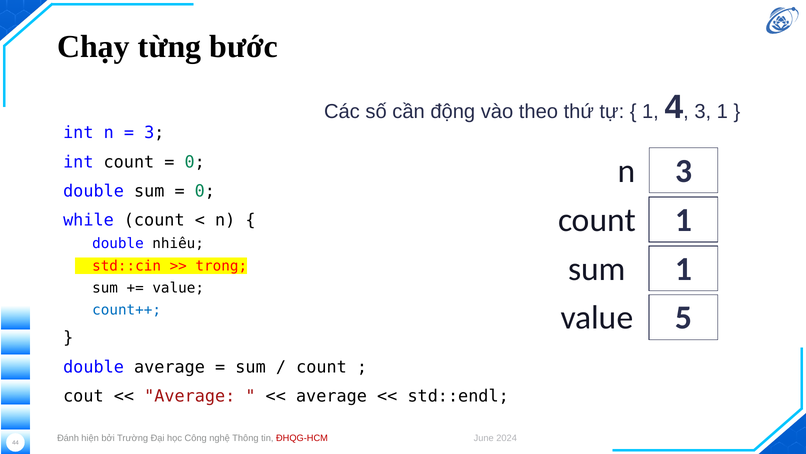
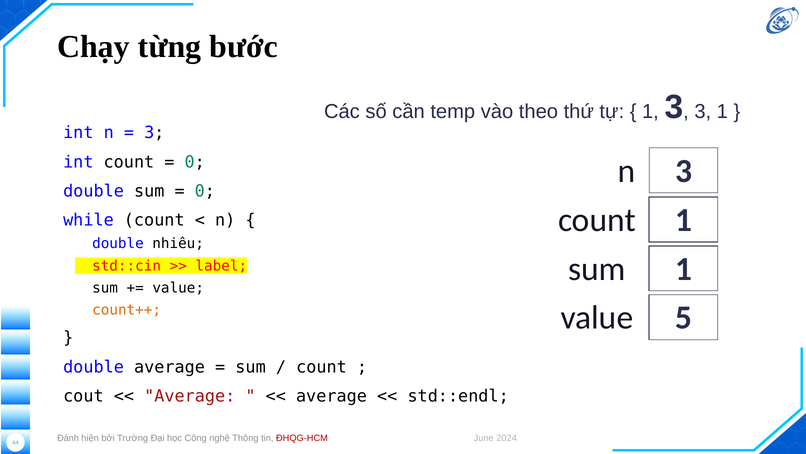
động: động -> temp
1 4: 4 -> 3
trong: trong -> label
count++ colour: blue -> orange
